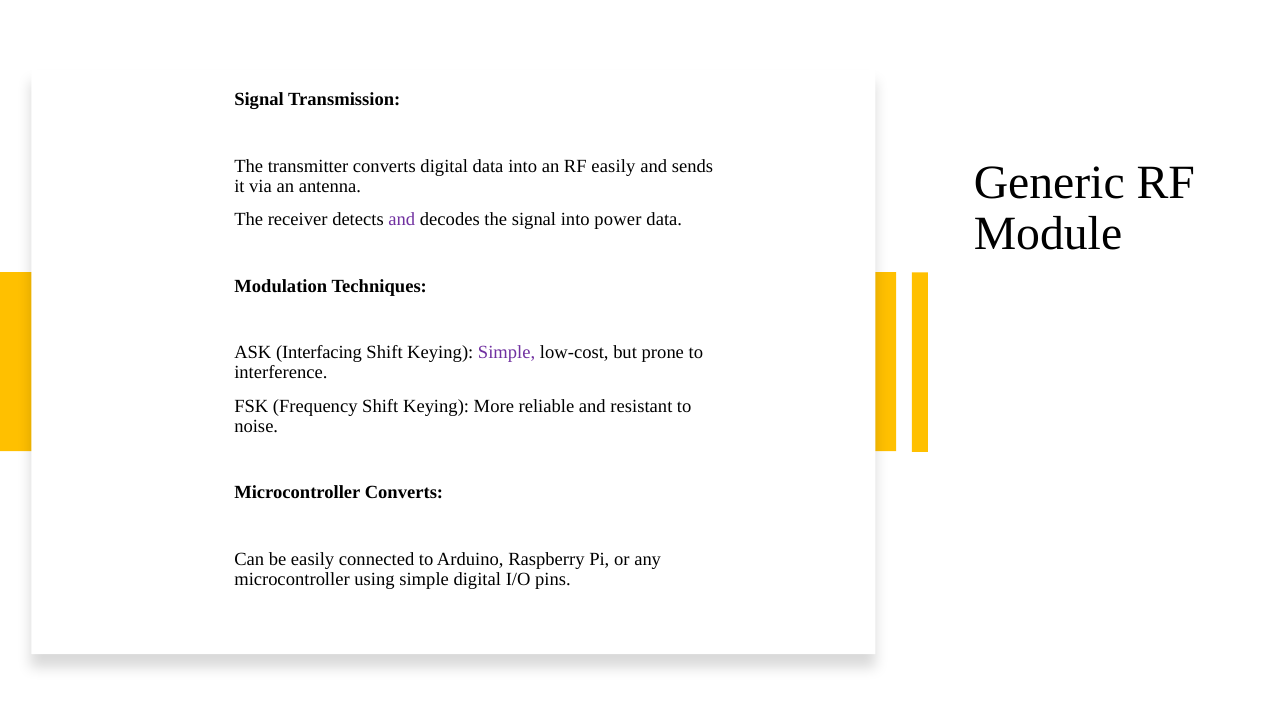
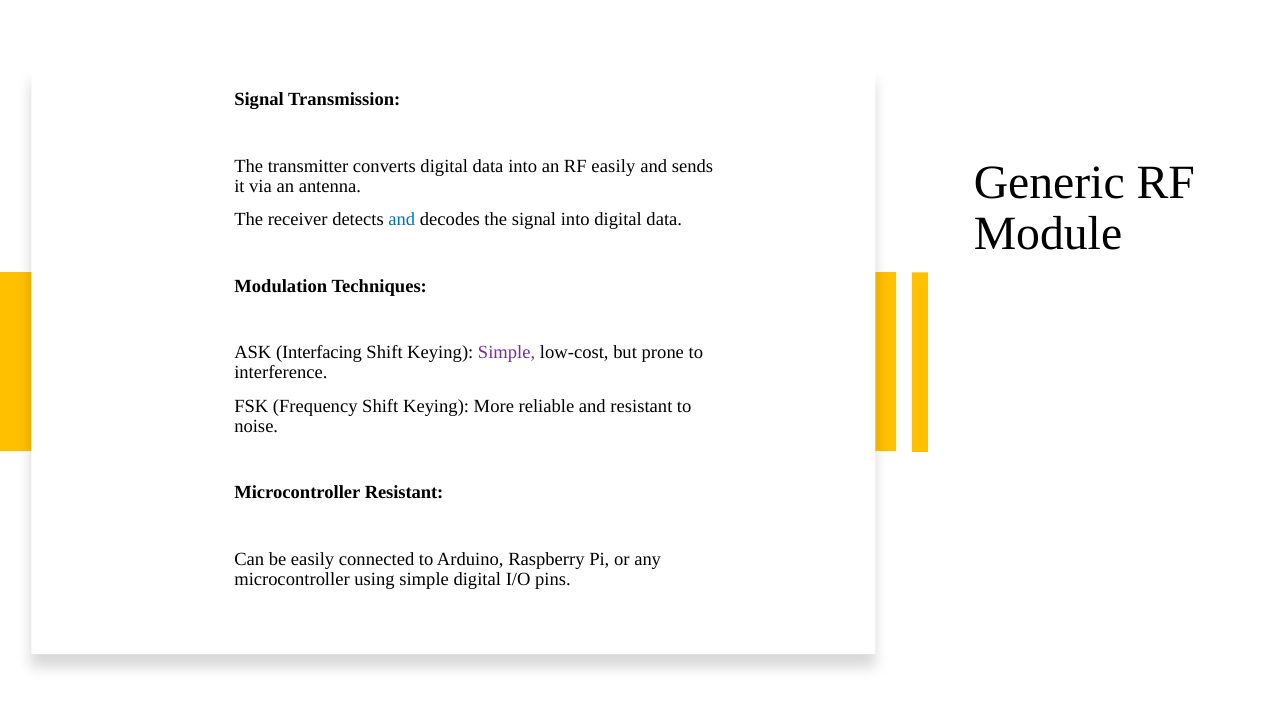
and at (402, 219) colour: purple -> blue
into power: power -> digital
Microcontroller Converts: Converts -> Resistant
